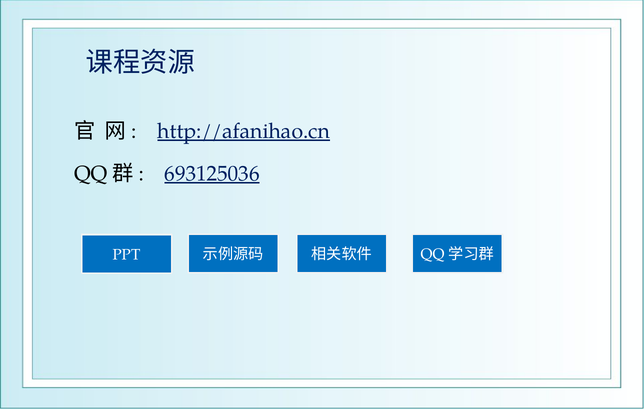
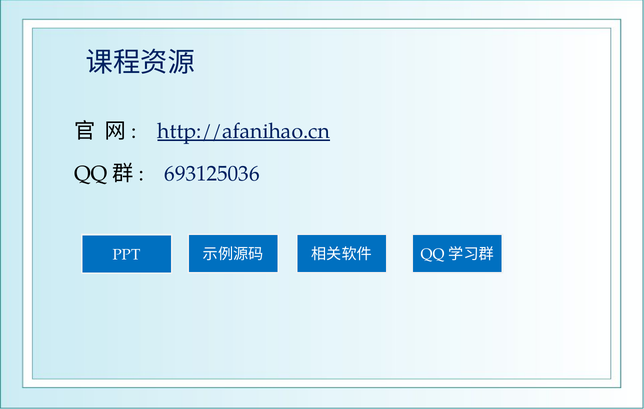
693125036 underline: present -> none
